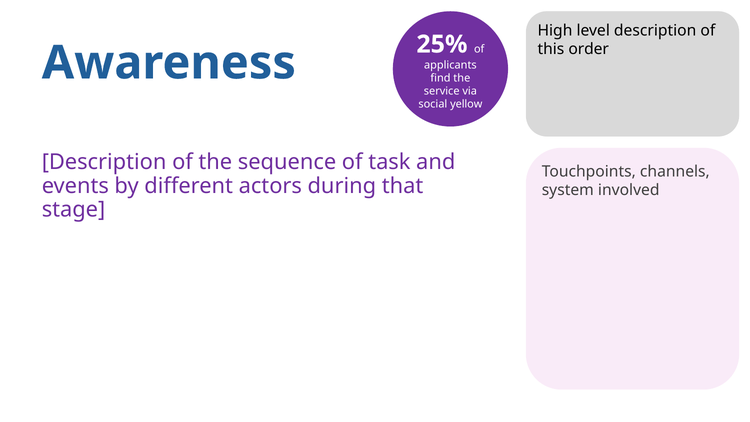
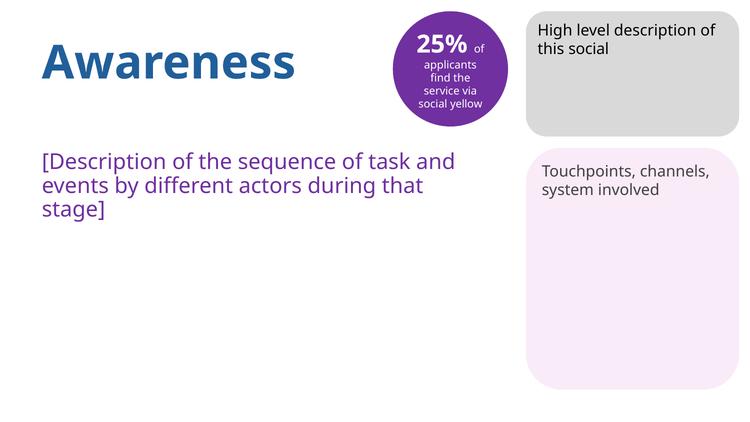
this order: order -> social
